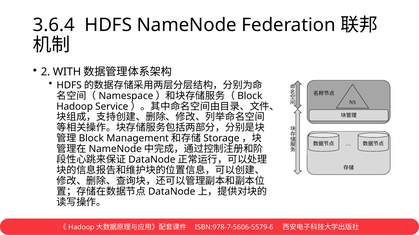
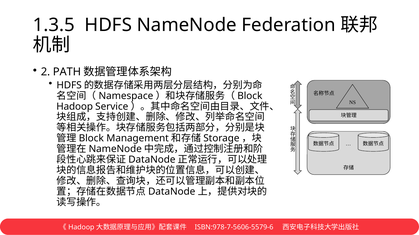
3.6.4: 3.6.4 -> 1.3.5
WITH: WITH -> PATH
